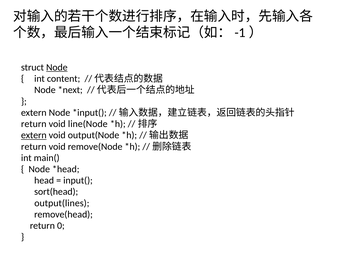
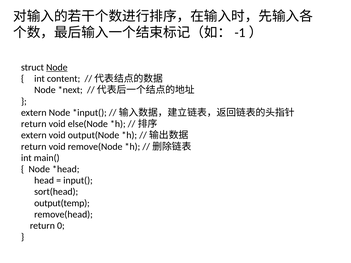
line(Node: line(Node -> else(Node
extern at (34, 135) underline: present -> none
output(lines: output(lines -> output(temp
